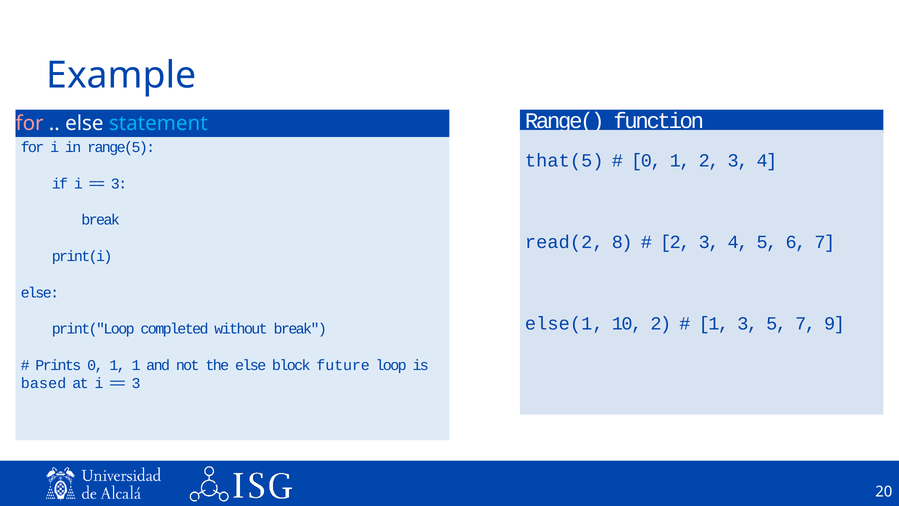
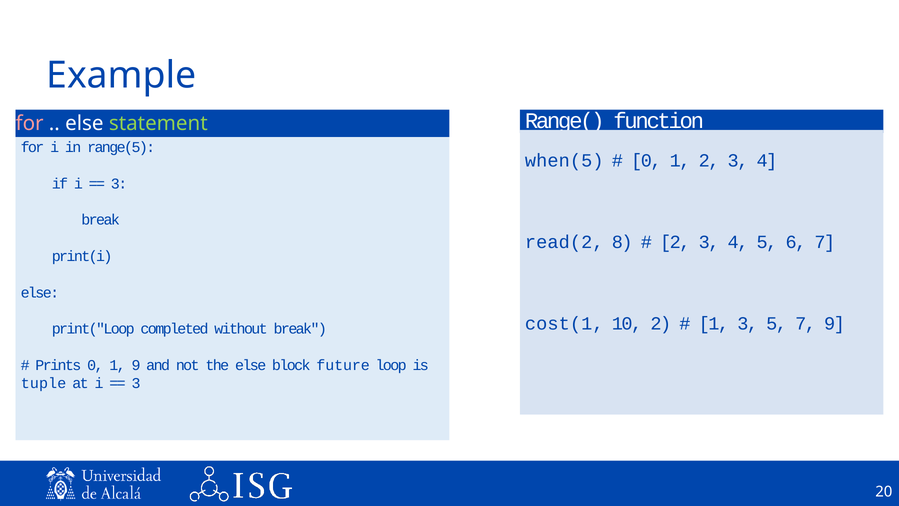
statement colour: light blue -> light green
that(5: that(5 -> when(5
else(1: else(1 -> cost(1
1 1: 1 -> 9
based: based -> tuple
